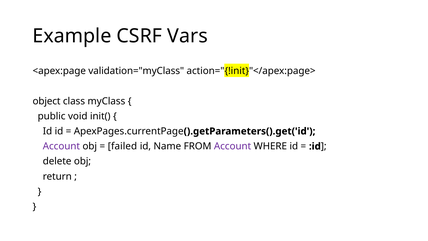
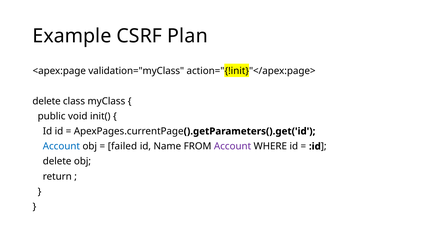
Vars: Vars -> Plan
object at (47, 101): object -> delete
Account at (61, 146) colour: purple -> blue
